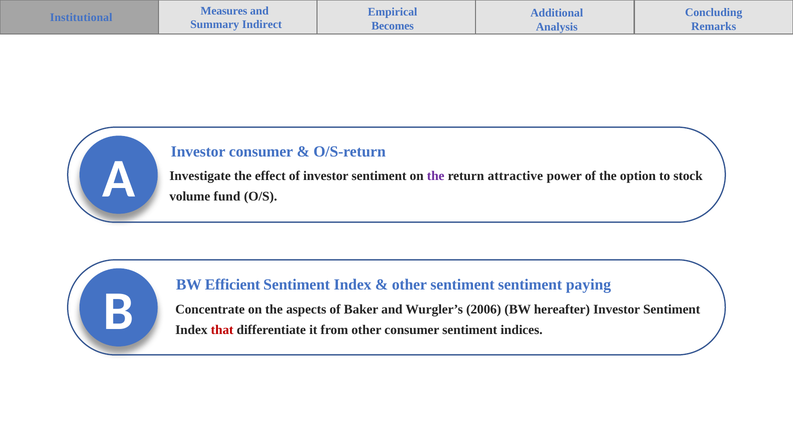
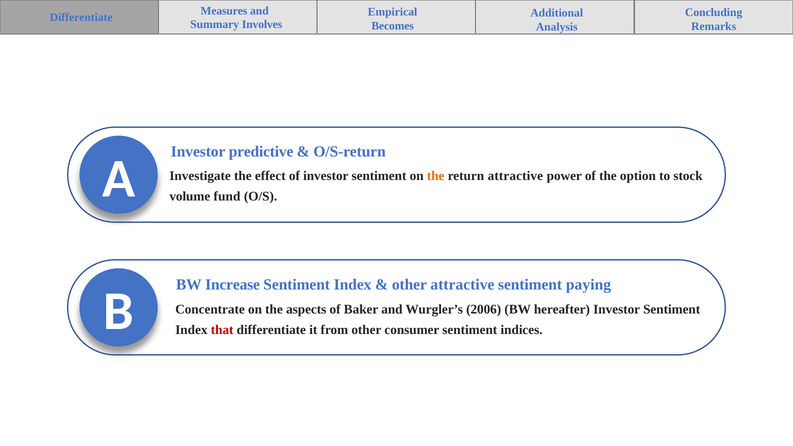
Institutional at (81, 18): Institutional -> Differentiate
Indirect: Indirect -> Involves
Investor consumer: consumer -> predictive
the at (436, 176) colour: purple -> orange
Efficient: Efficient -> Increase
other sentiment: sentiment -> attractive
